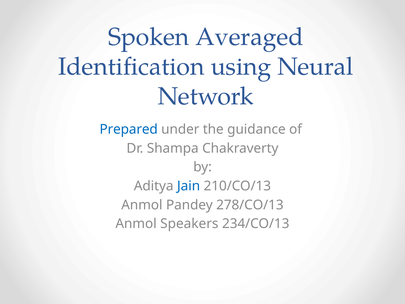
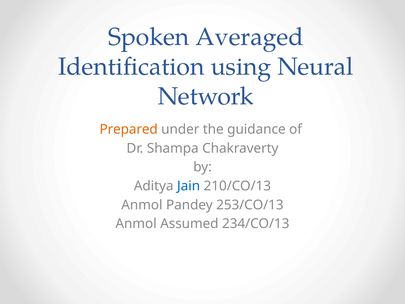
Prepared colour: blue -> orange
278/CO/13: 278/CO/13 -> 253/CO/13
Speakers: Speakers -> Assumed
